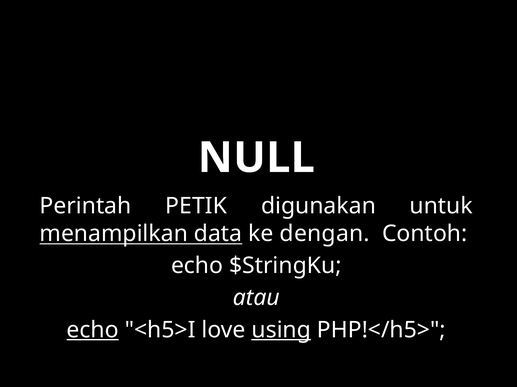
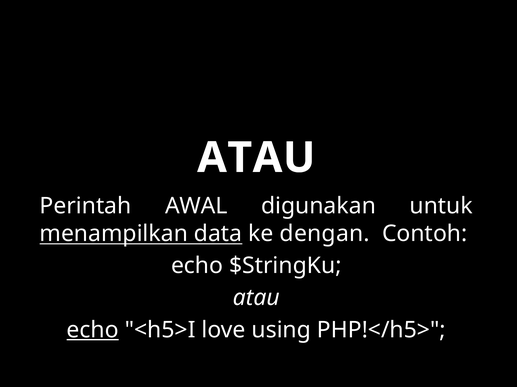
NULL at (256, 158): NULL -> ATAU
PETIK: PETIK -> AWAL
using underline: present -> none
